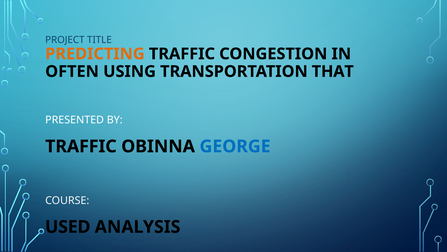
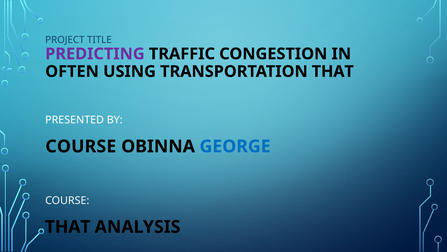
PREDICTING colour: orange -> purple
TRAFFIC at (81, 146): TRAFFIC -> COURSE
USED at (68, 226): USED -> THAT
